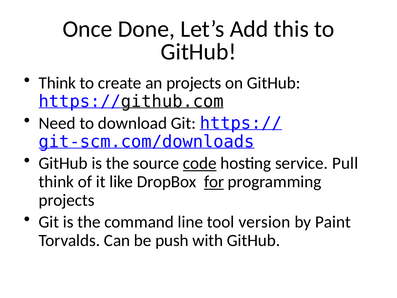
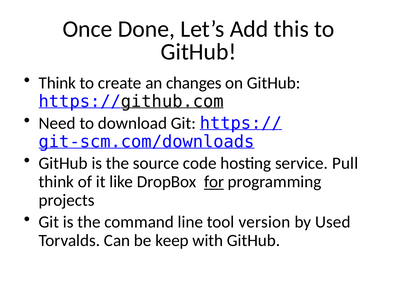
an projects: projects -> changes
code underline: present -> none
Paint: Paint -> Used
push: push -> keep
